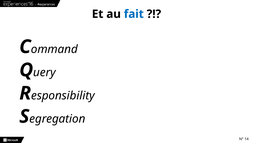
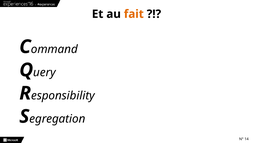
fait colour: blue -> orange
